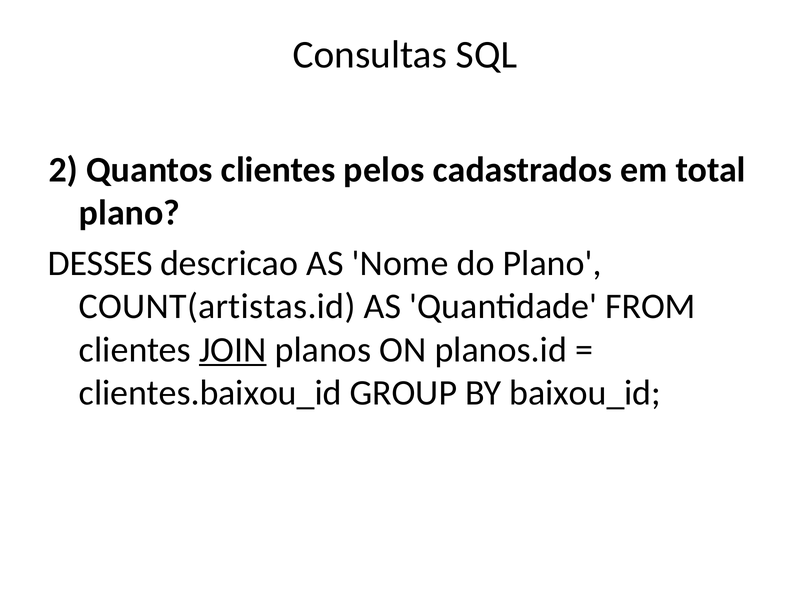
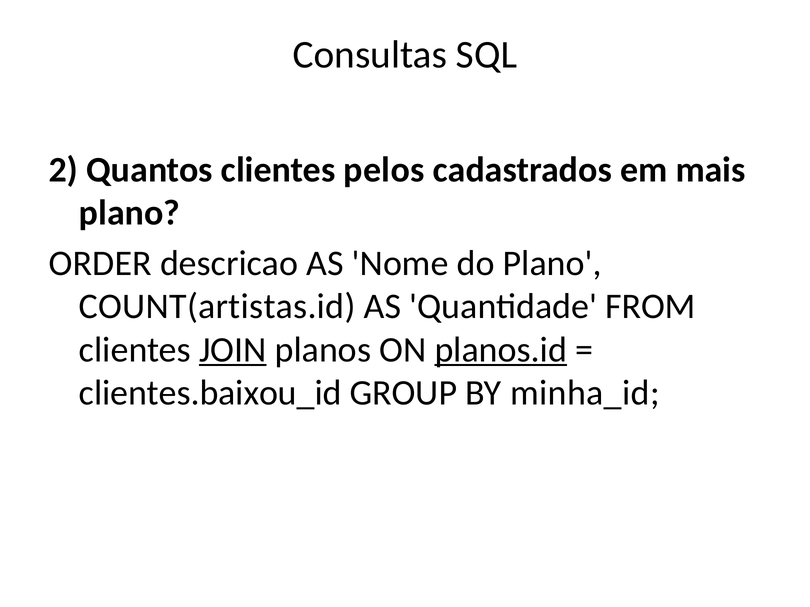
total: total -> mais
DESSES: DESSES -> ORDER
planos.id underline: none -> present
baixou_id: baixou_id -> minha_id
